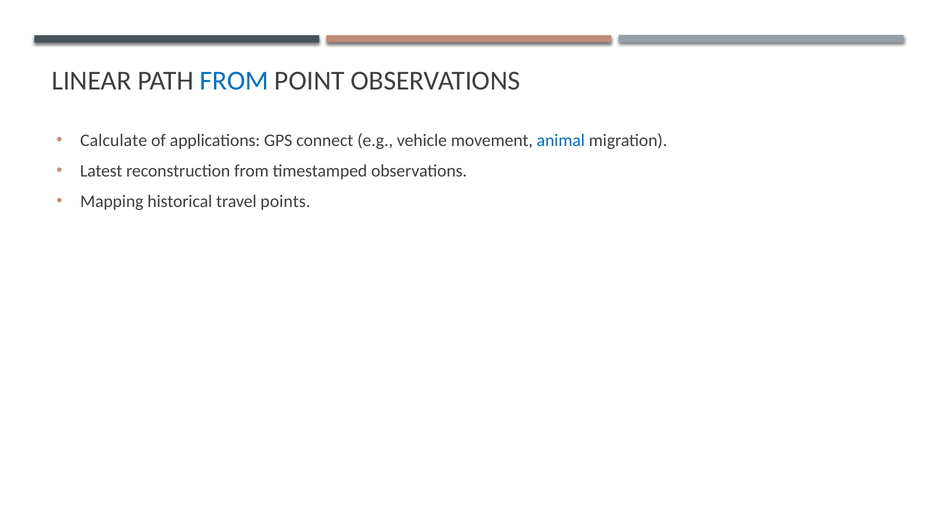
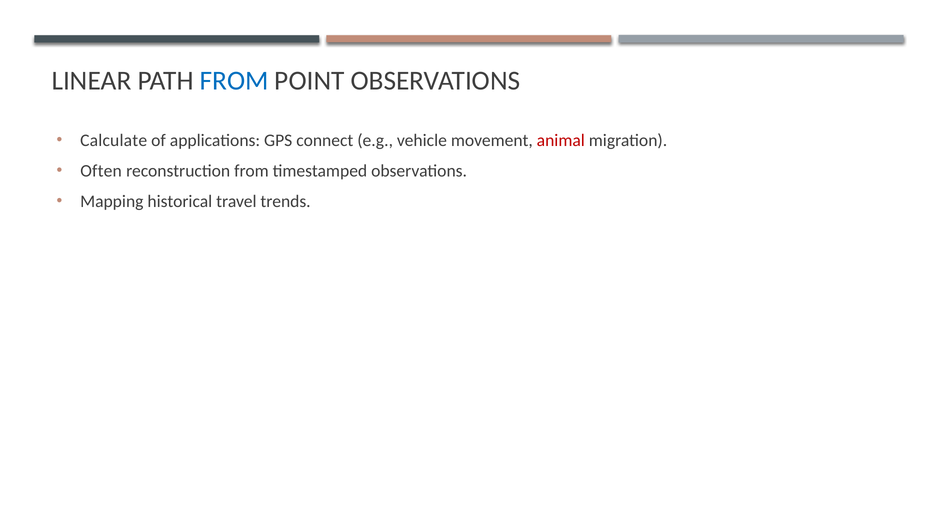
animal colour: blue -> red
Latest: Latest -> Often
points: points -> trends
